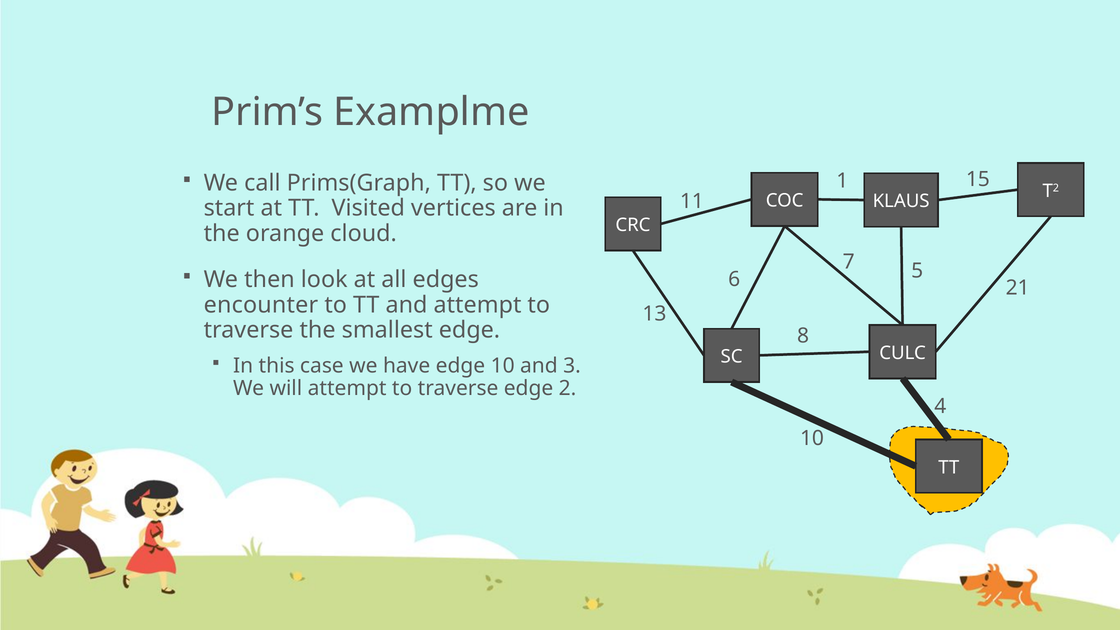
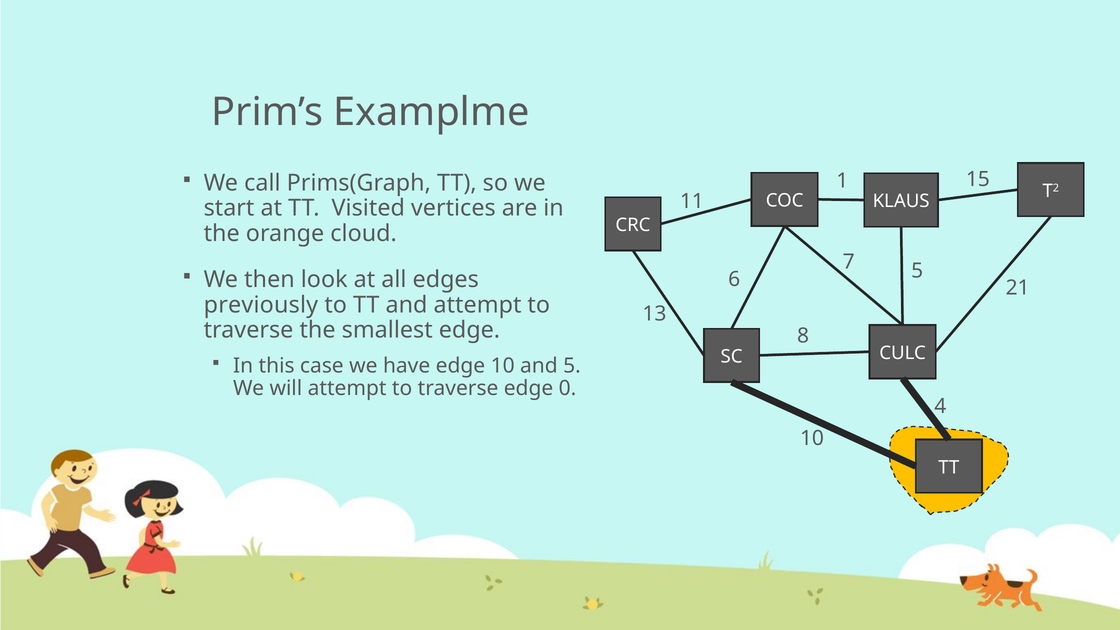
encounter: encounter -> previously
and 3: 3 -> 5
2: 2 -> 0
